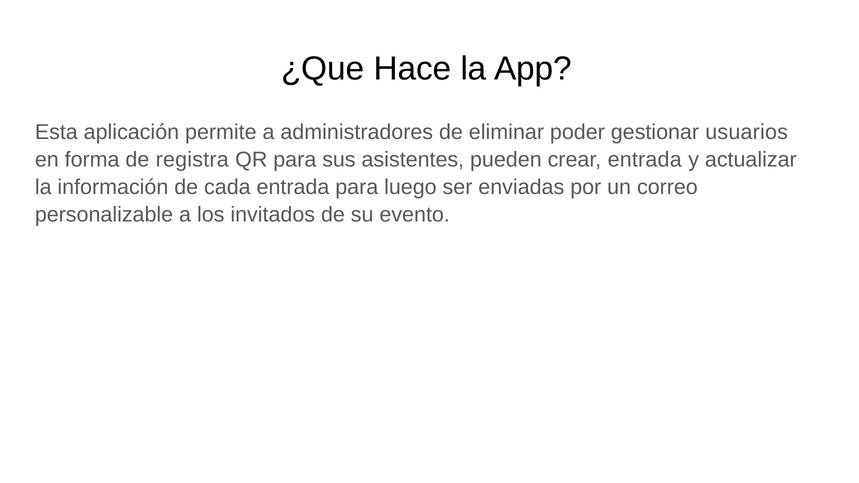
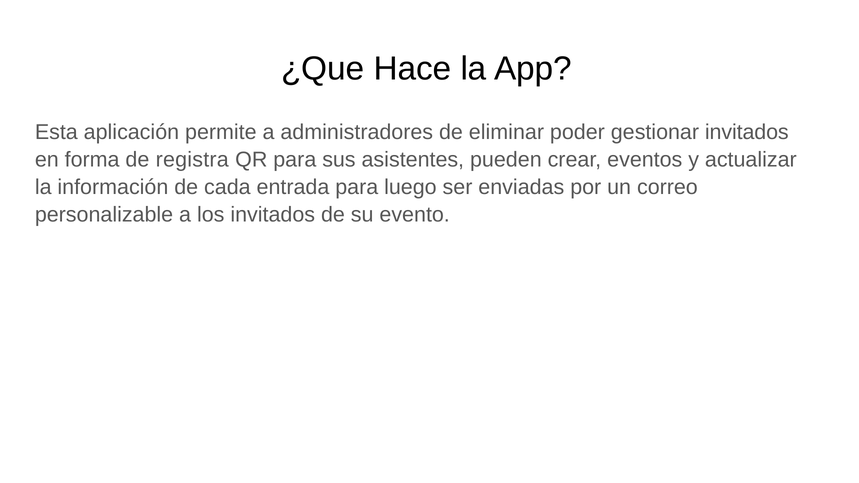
gestionar usuarios: usuarios -> invitados
crear entrada: entrada -> eventos
